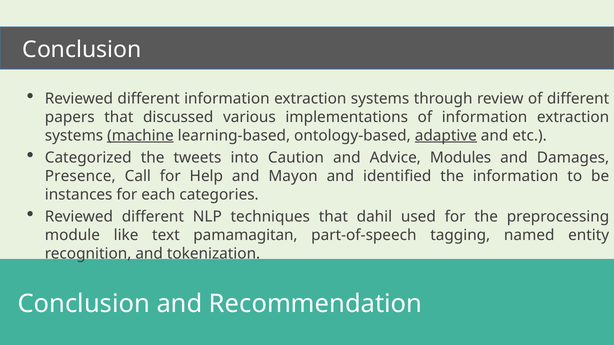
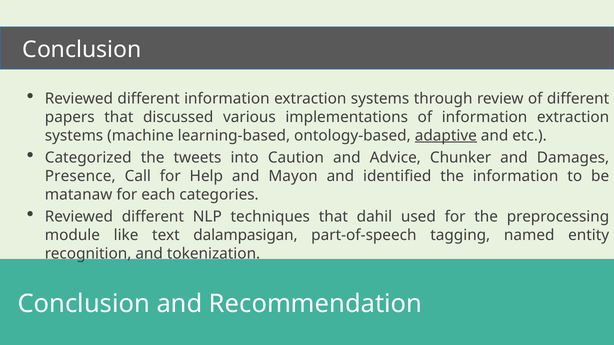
machine underline: present -> none
Modules: Modules -> Chunker
instances: instances -> matanaw
pamamagitan: pamamagitan -> dalampasigan
